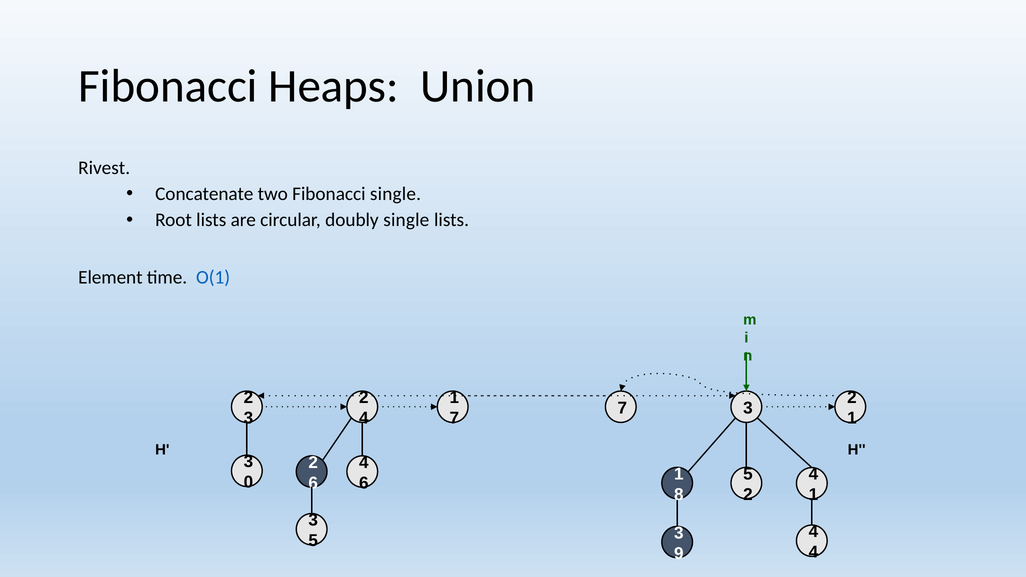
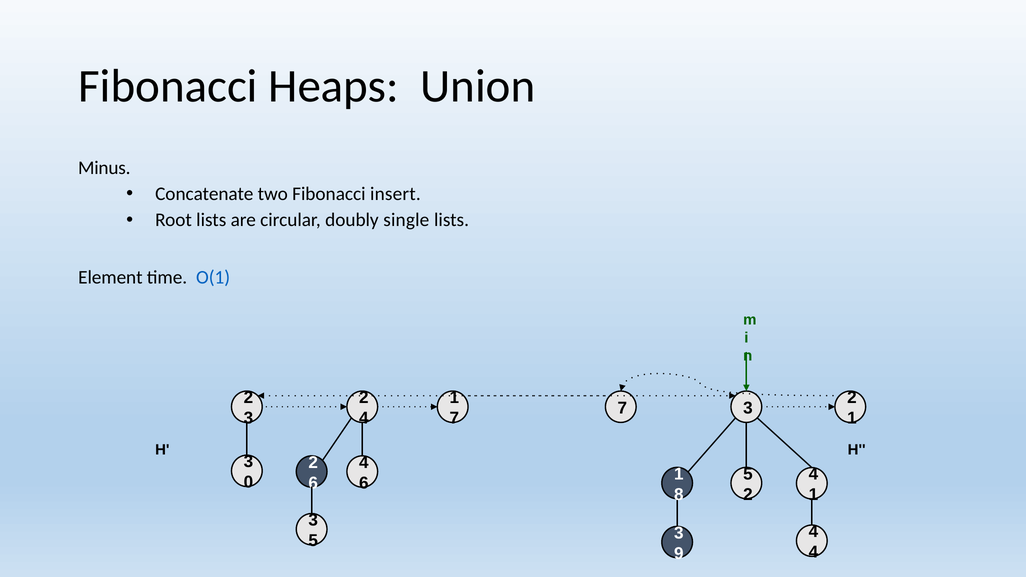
Rivest: Rivest -> Minus
Fibonacci single: single -> insert
